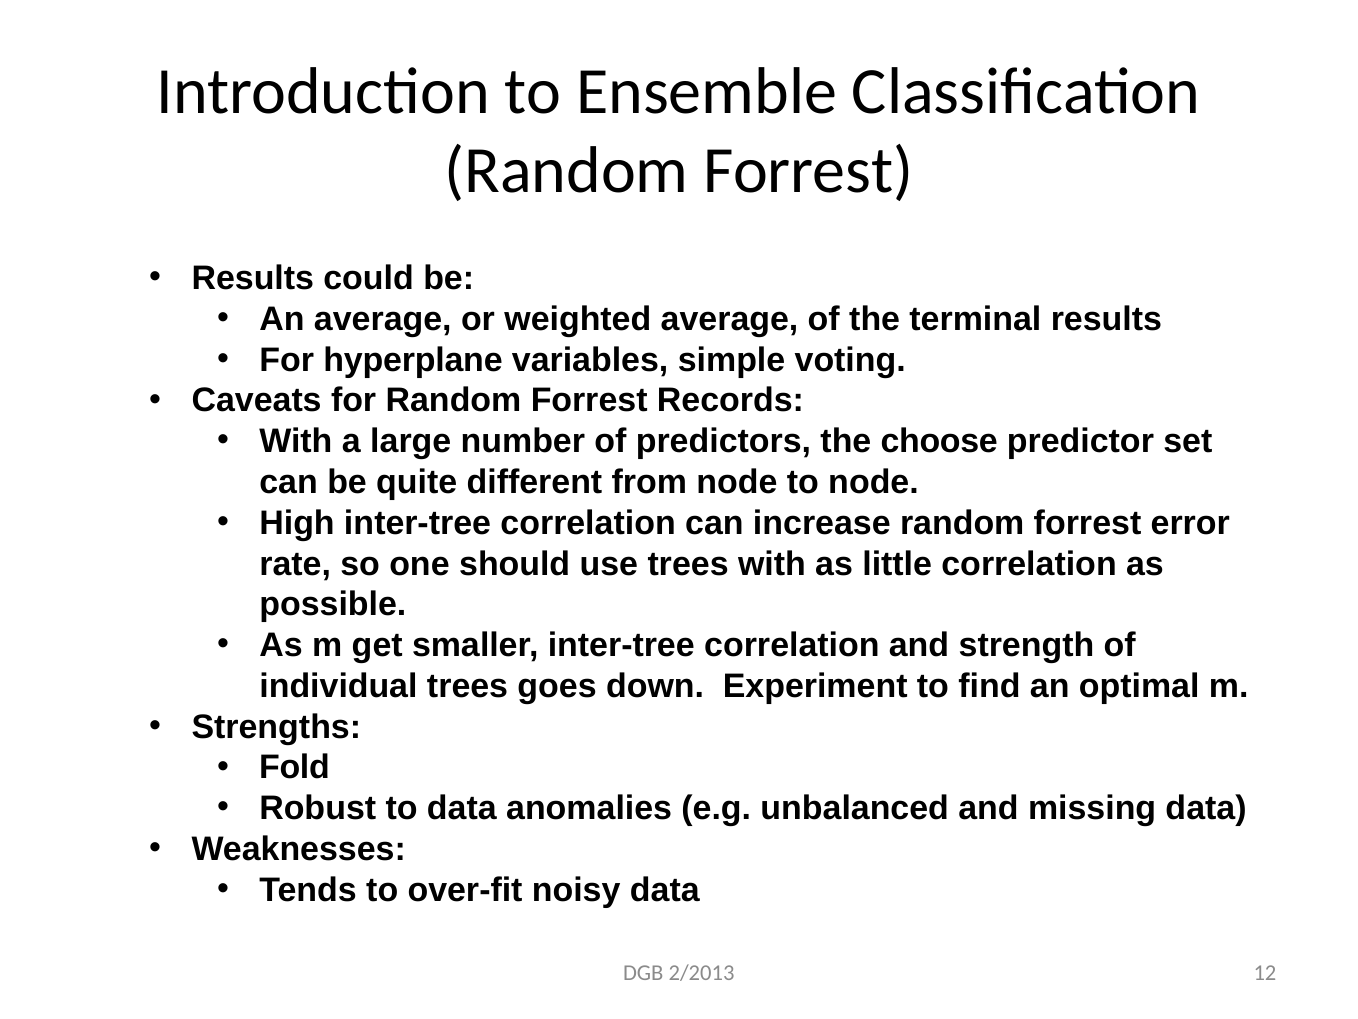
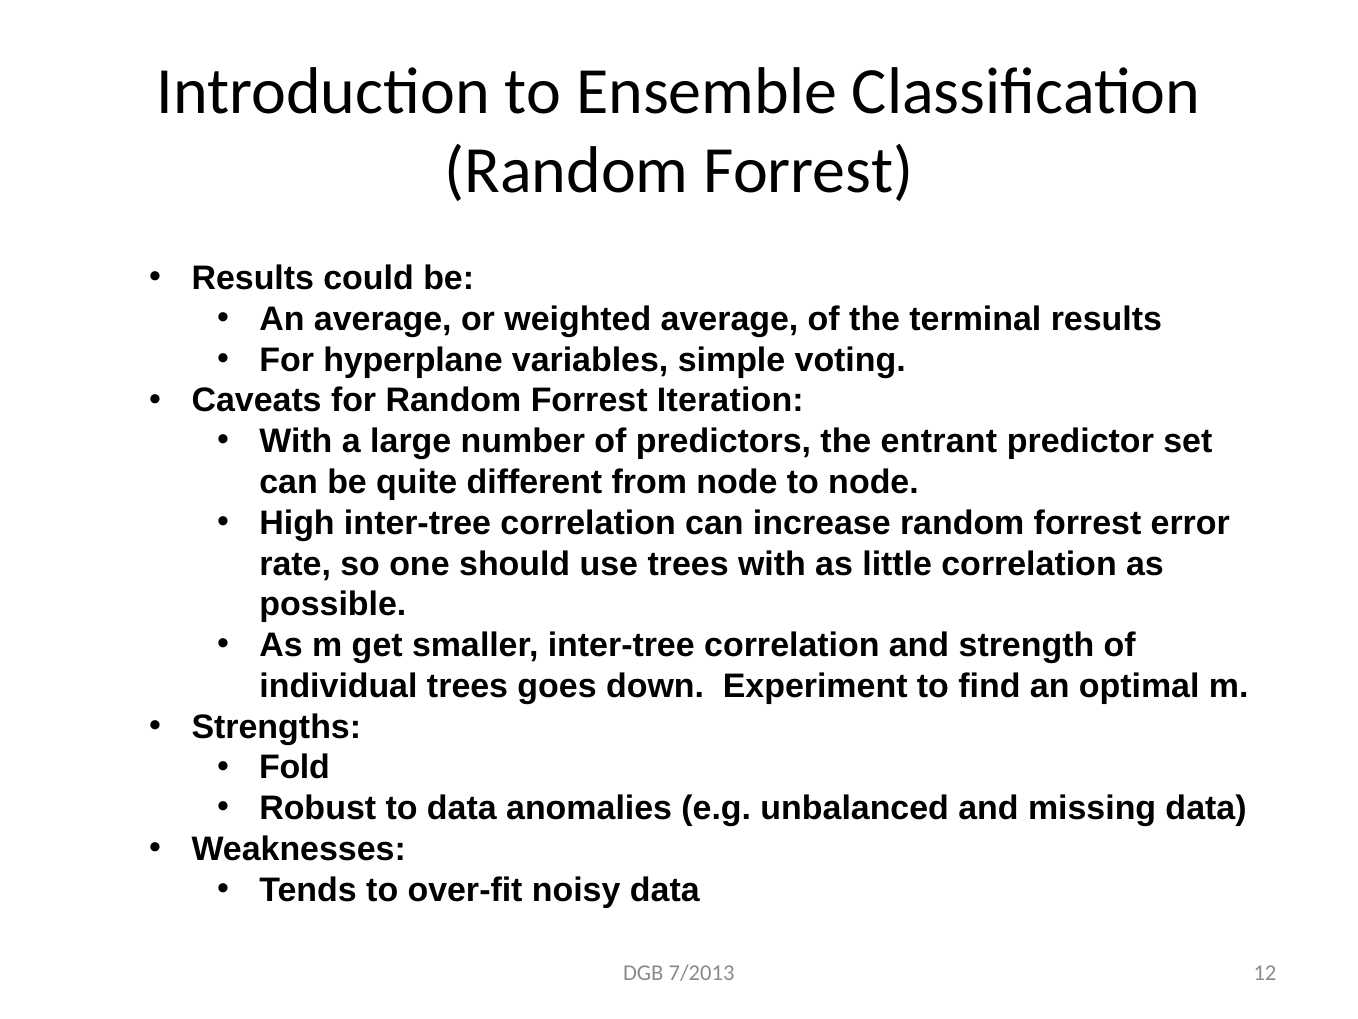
Records: Records -> Iteration
choose: choose -> entrant
2/2013: 2/2013 -> 7/2013
